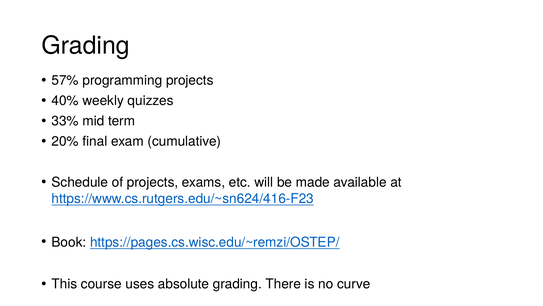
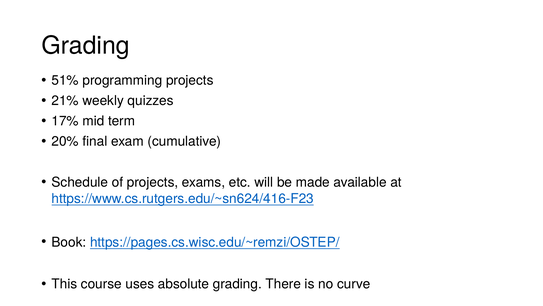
57%: 57% -> 51%
40%: 40% -> 21%
33%: 33% -> 17%
